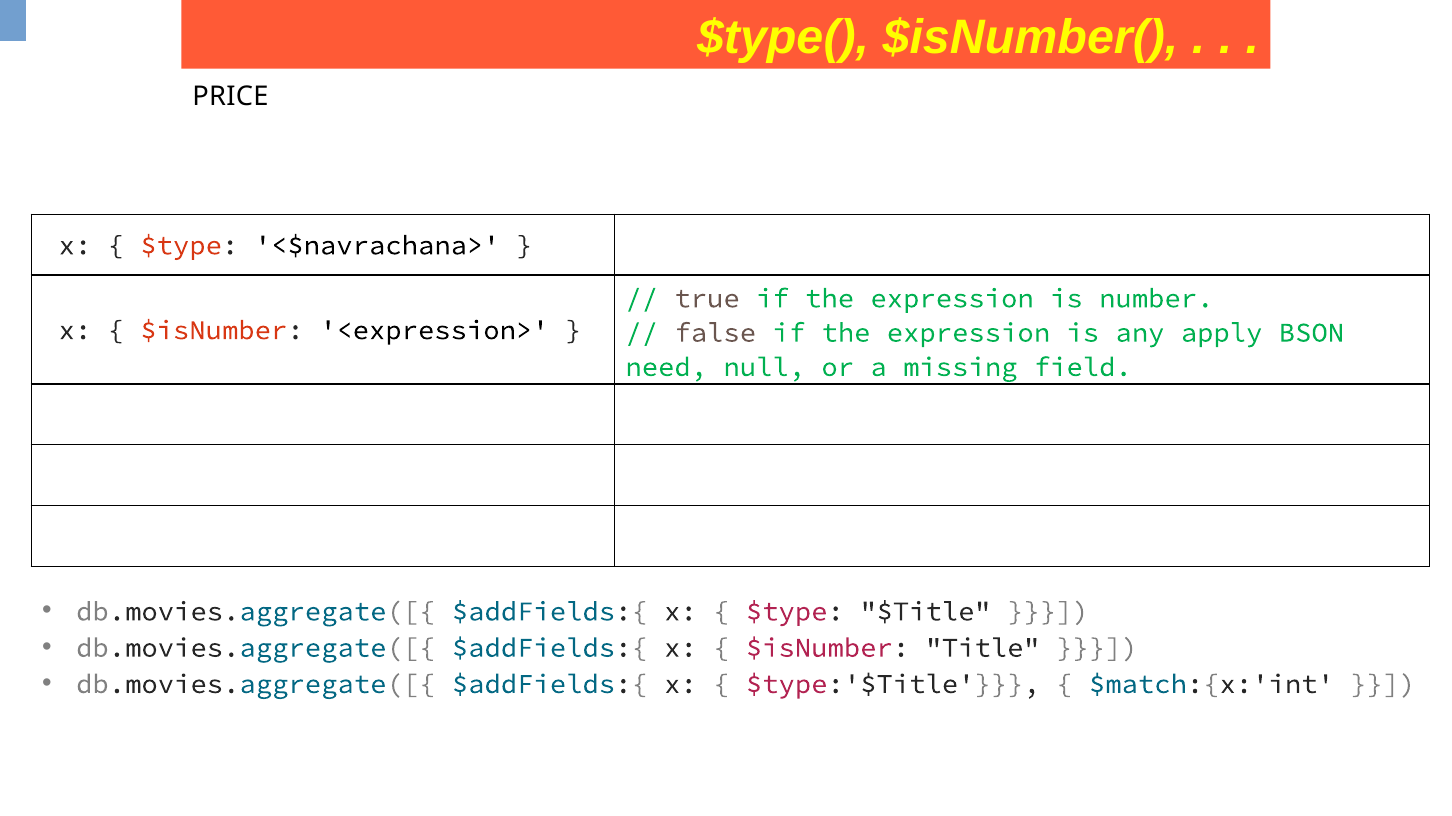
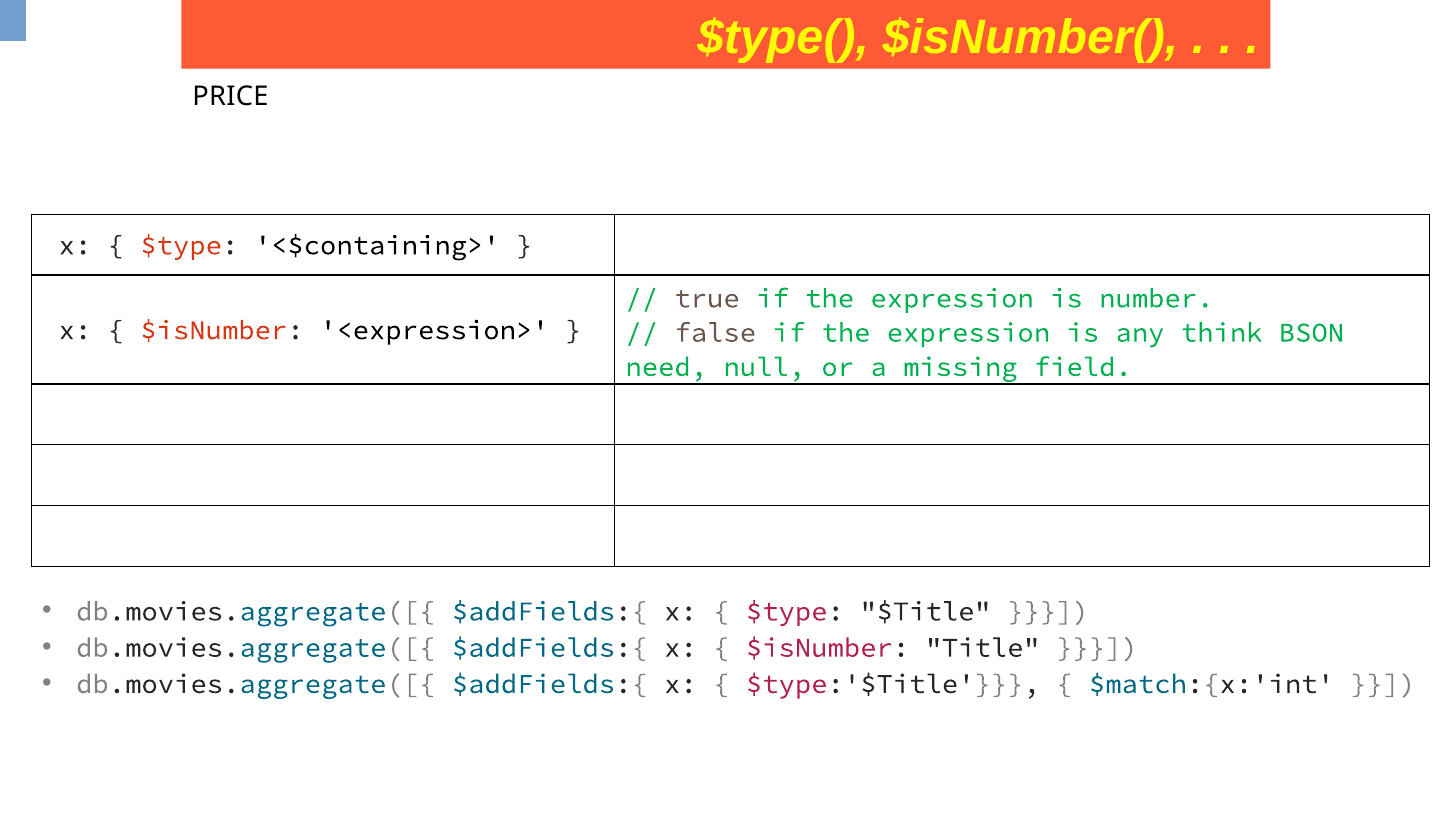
<$navrachana>: <$navrachana> -> <$containing>
apply: apply -> think
